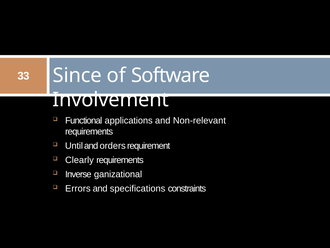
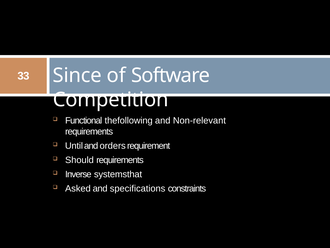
Involvement: Involvement -> Competition
applications: applications -> thefollowing
Clearly: Clearly -> Should
ganizational: ganizational -> systemsthat
Errors: Errors -> Asked
